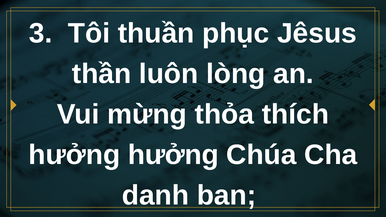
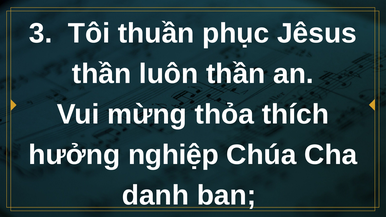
luôn lòng: lòng -> thần
hưởng hưởng: hưởng -> nghiệp
